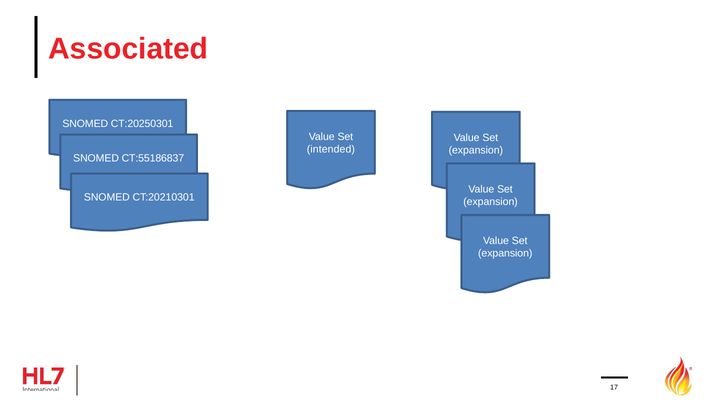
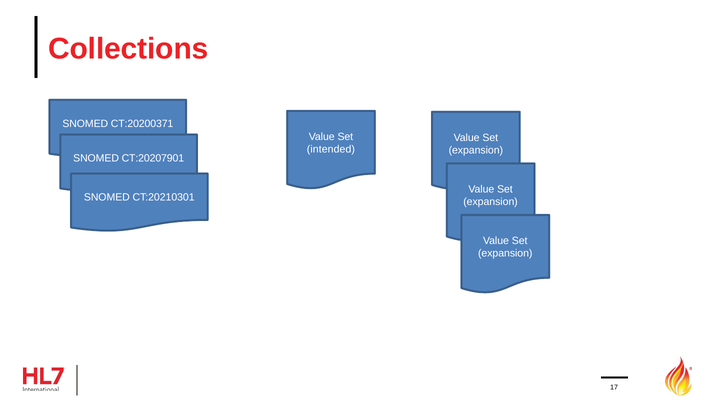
Associated: Associated -> Collections
CT:20250301: CT:20250301 -> CT:20200371
CT:55186837: CT:55186837 -> CT:20207901
